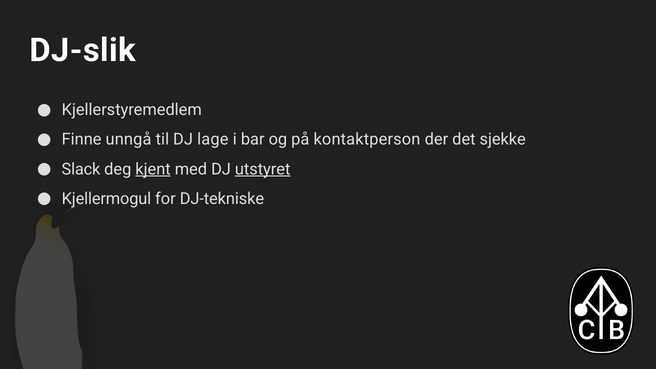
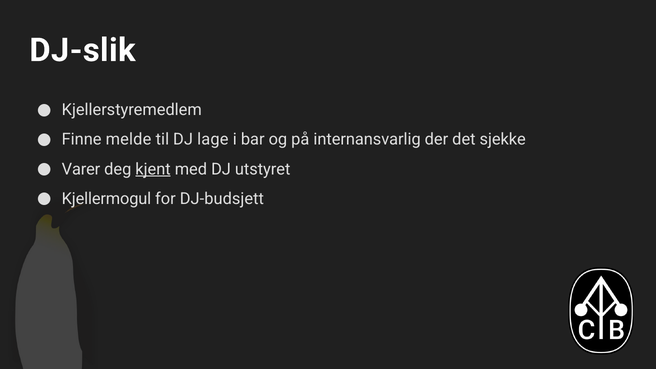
unngå: unngå -> melde
kontaktperson: kontaktperson -> internansvarlig
Slack: Slack -> Varer
utstyret underline: present -> none
DJ-tekniske: DJ-tekniske -> DJ-budsjett
